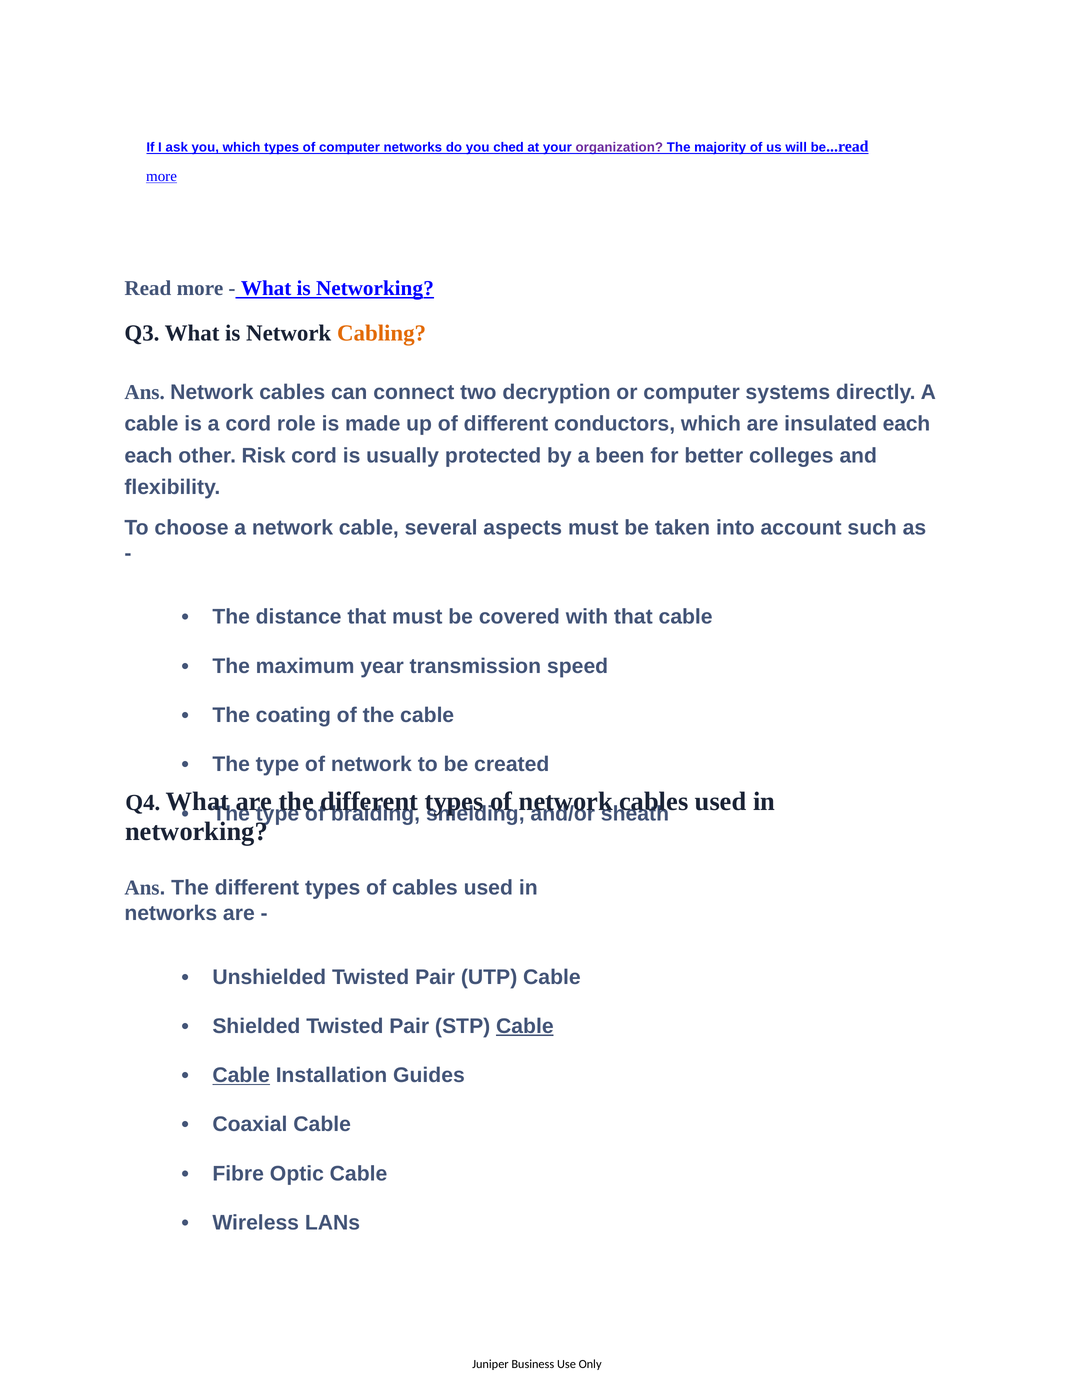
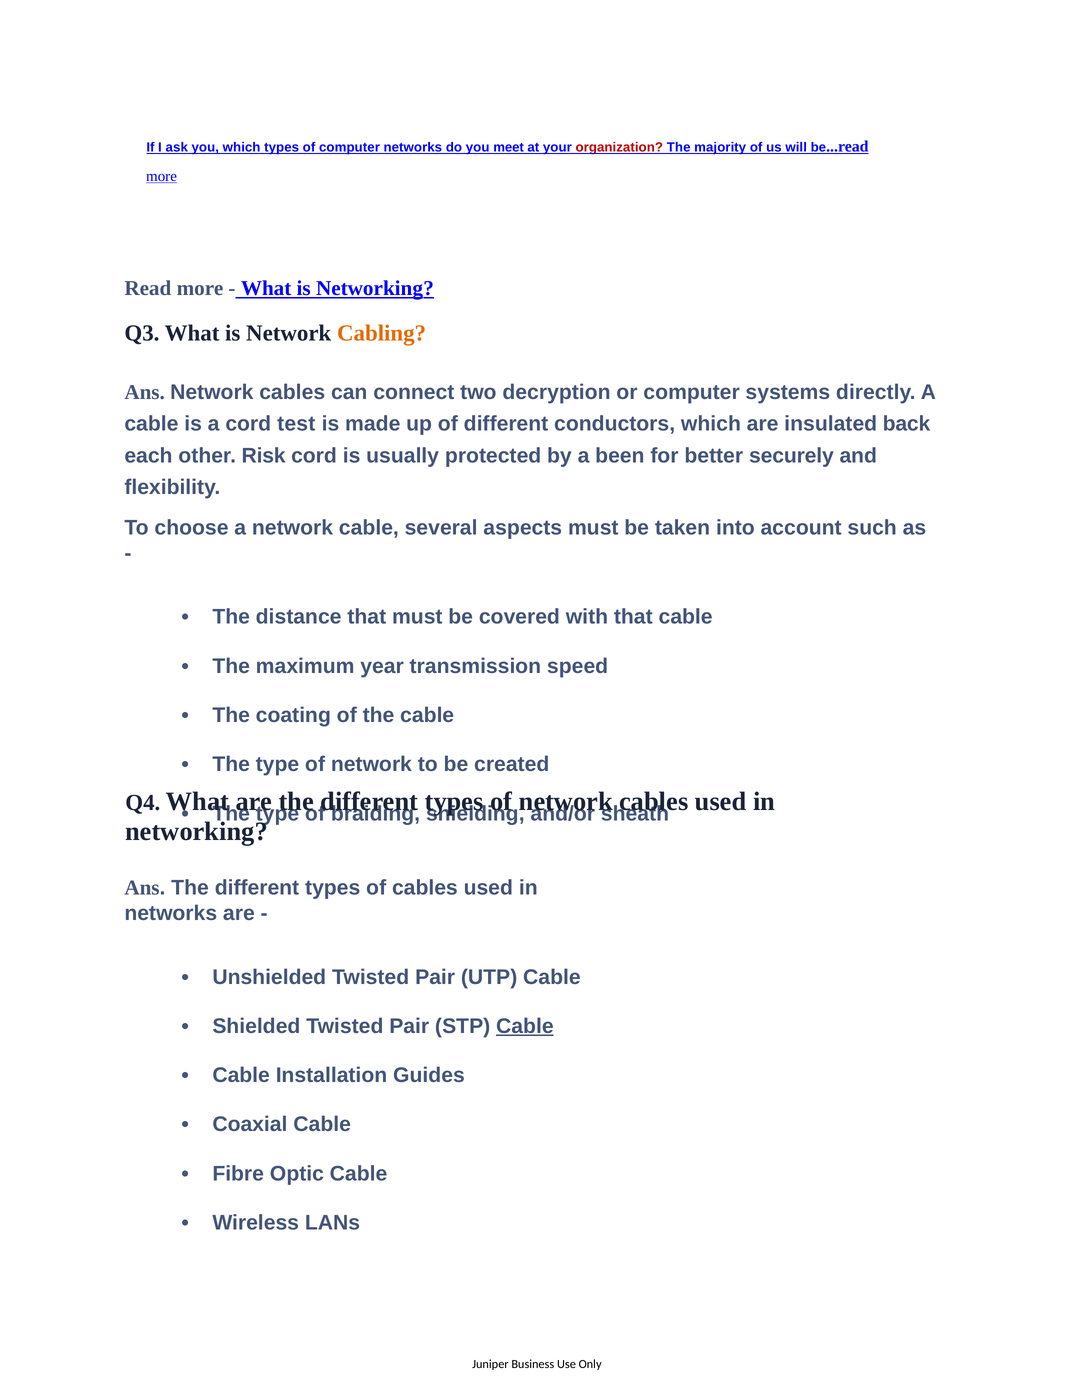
ched: ched -> meet
organization colour: purple -> red
role: role -> test
insulated each: each -> back
colleges: colleges -> securely
Cable at (241, 1075) underline: present -> none
